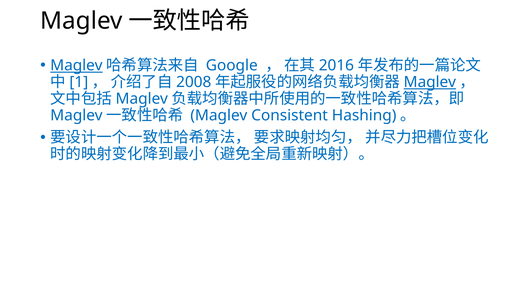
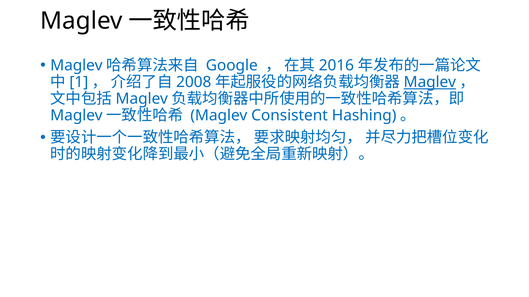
Maglev at (76, 66) underline: present -> none
